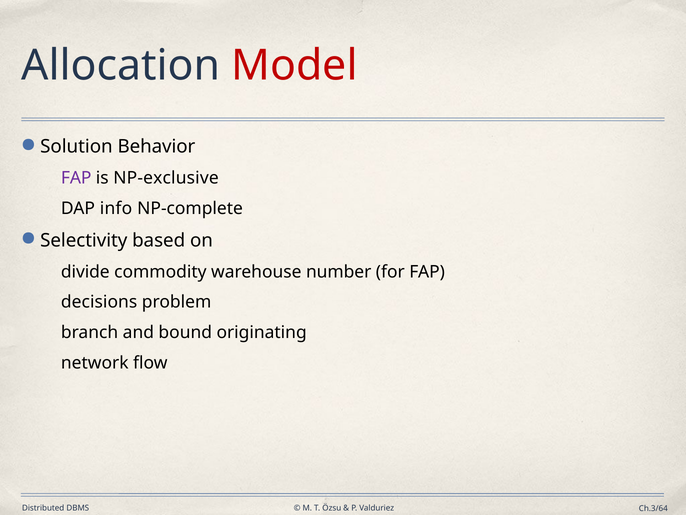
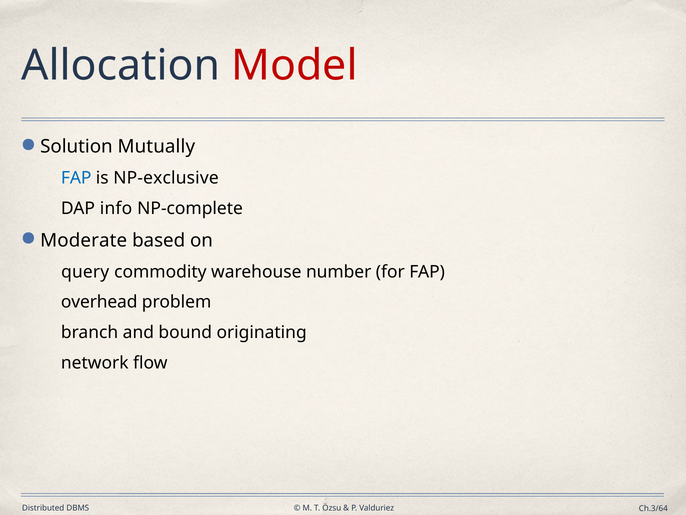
Behavior: Behavior -> Mutually
FAP at (76, 178) colour: purple -> blue
Selectivity: Selectivity -> Moderate
divide: divide -> query
decisions: decisions -> overhead
